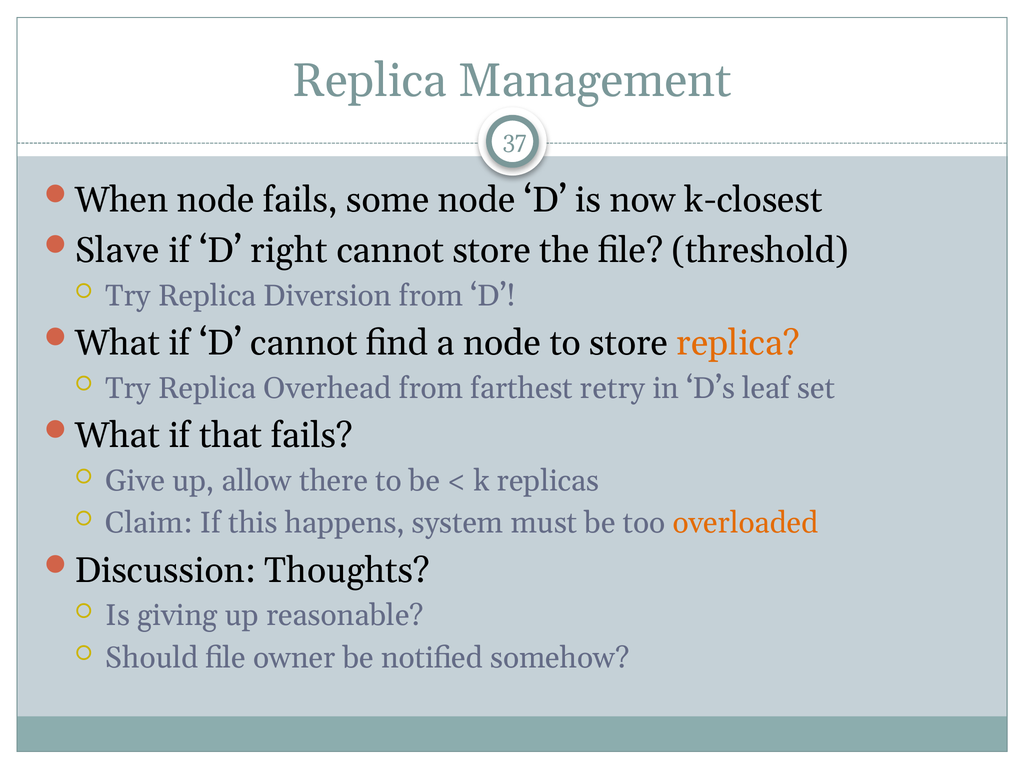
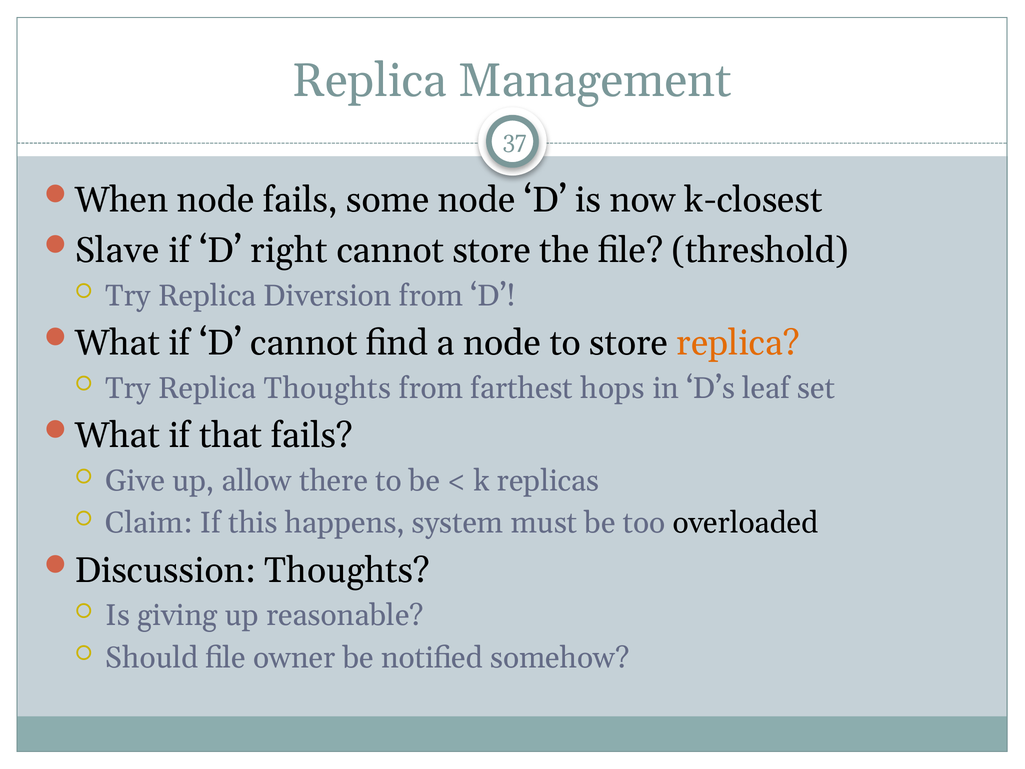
Replica Overhead: Overhead -> Thoughts
retry: retry -> hops
overloaded colour: orange -> black
